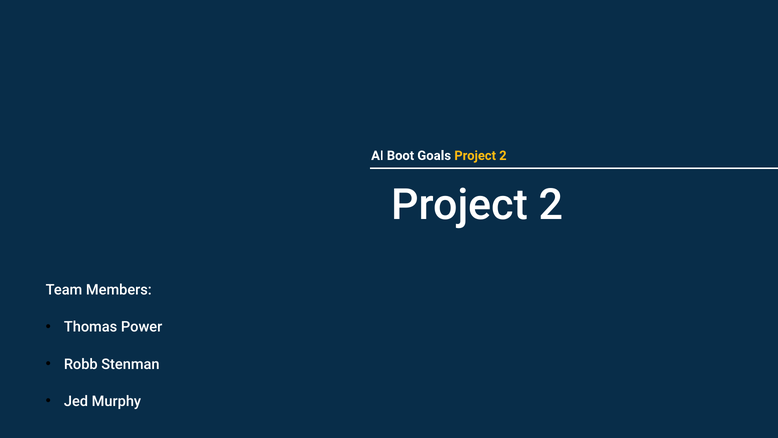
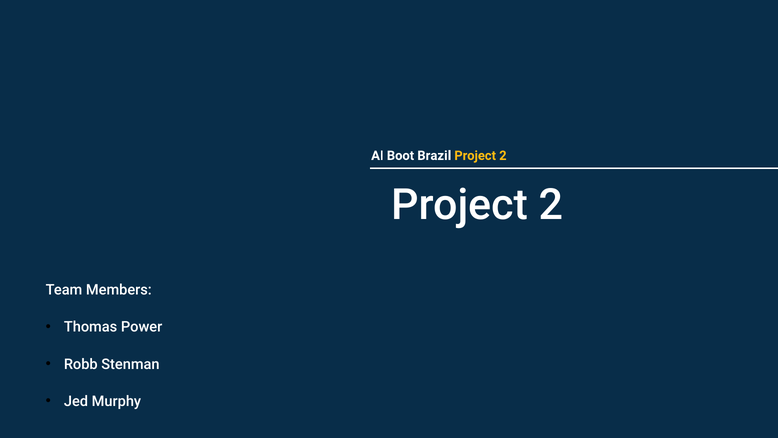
Goals: Goals -> Brazil
